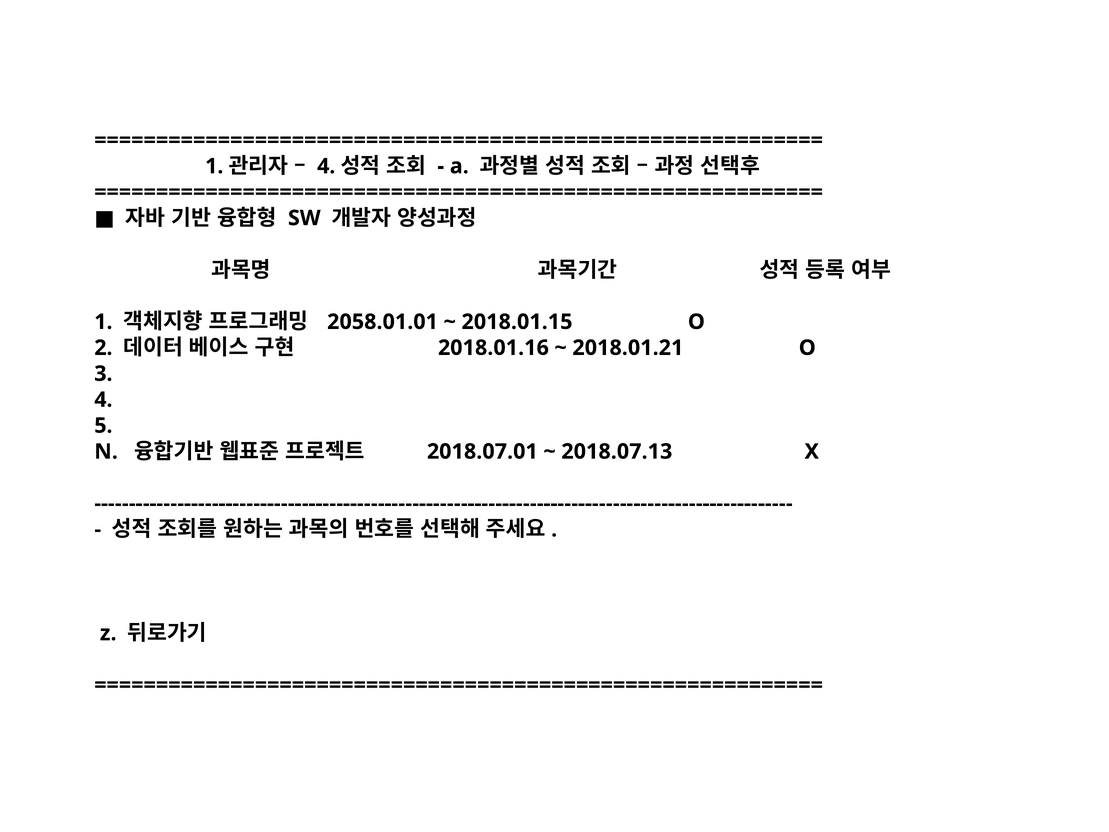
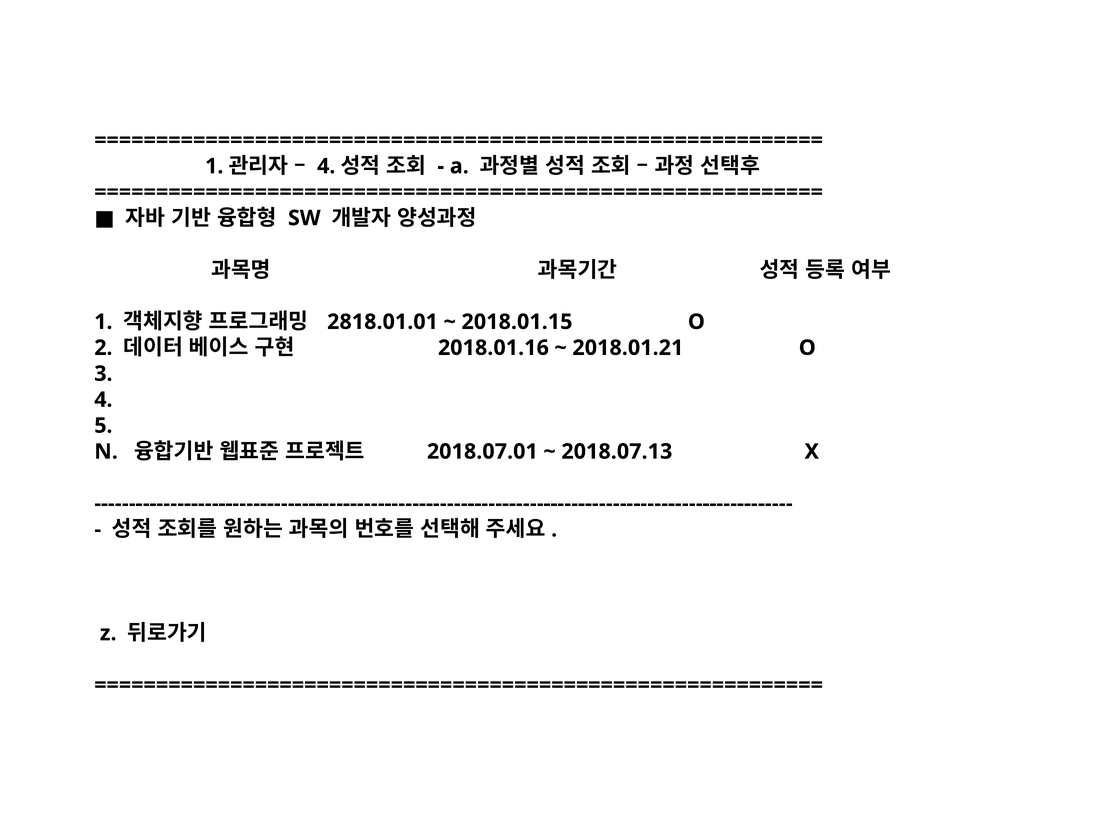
2058.01.01: 2058.01.01 -> 2818.01.01
